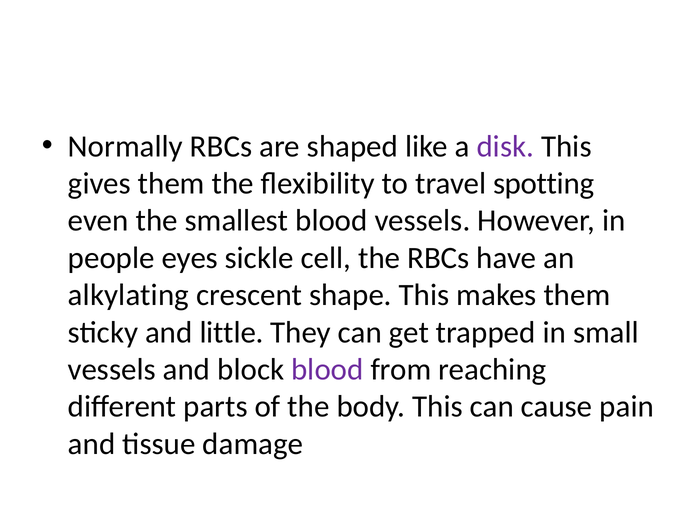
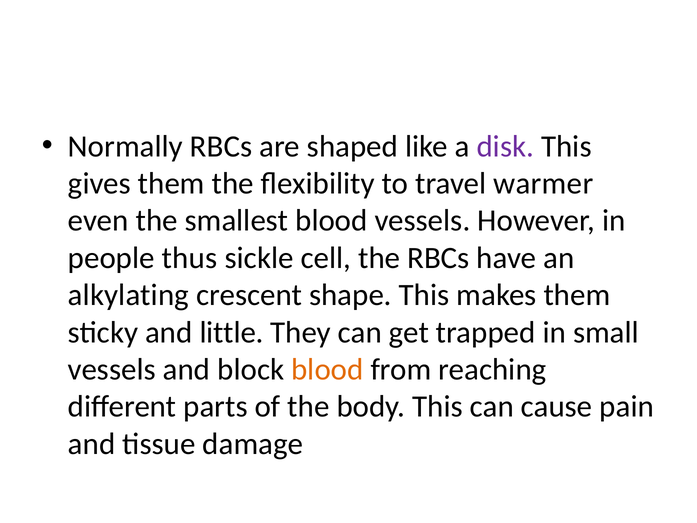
spotting: spotting -> warmer
eyes: eyes -> thus
blood at (327, 369) colour: purple -> orange
